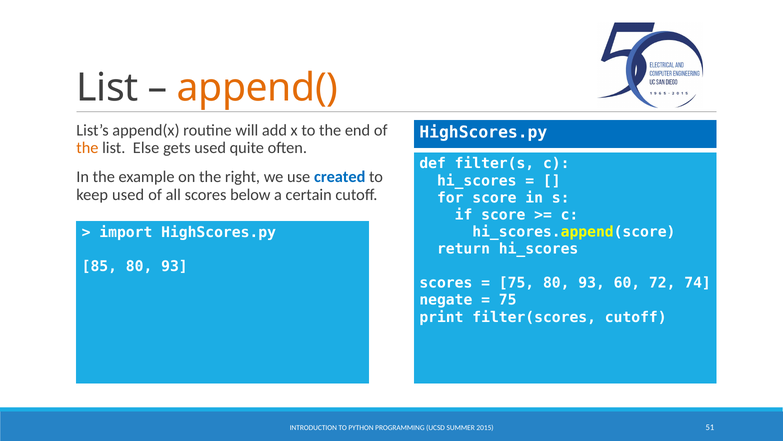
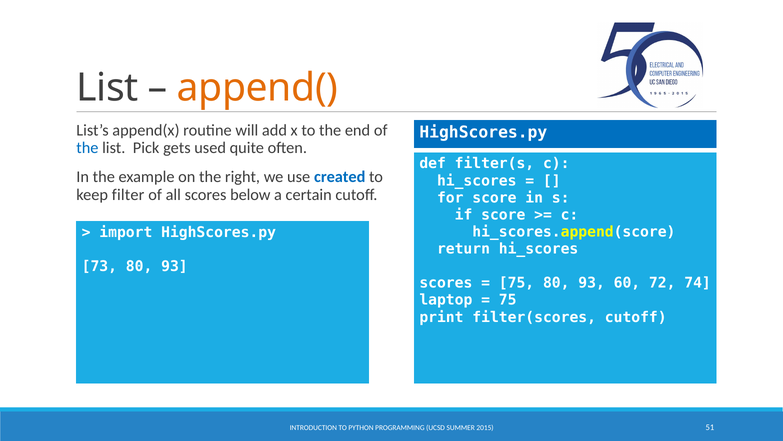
the at (87, 148) colour: orange -> blue
Else: Else -> Pick
keep used: used -> filter
85: 85 -> 73
negate: negate -> laptop
